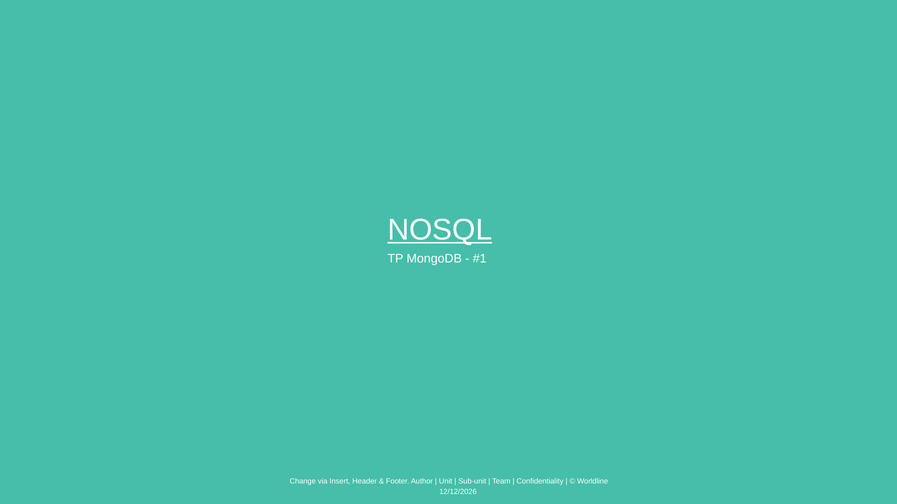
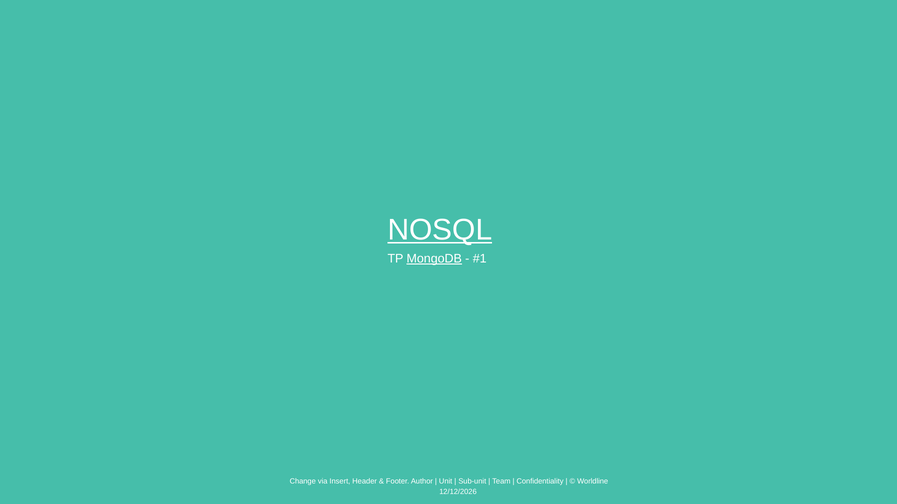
MongoDB underline: none -> present
